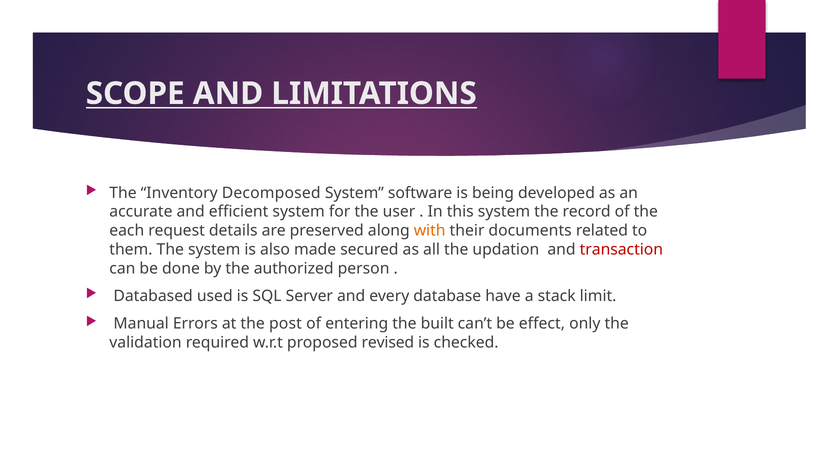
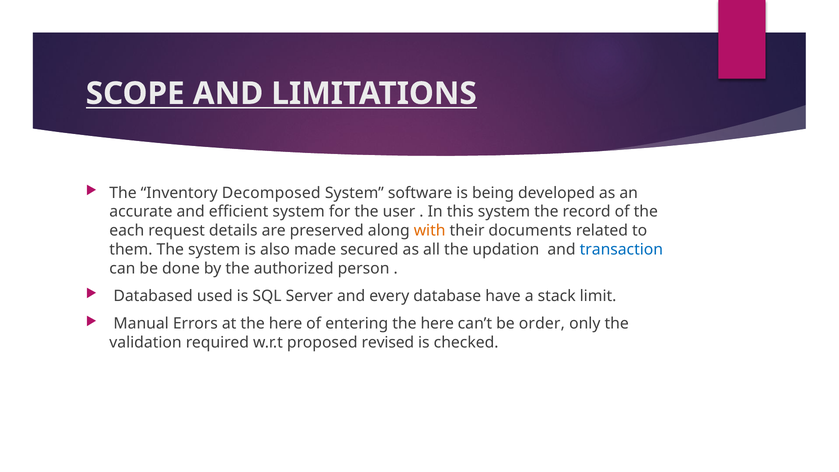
transaction colour: red -> blue
at the post: post -> here
entering the built: built -> here
effect: effect -> order
